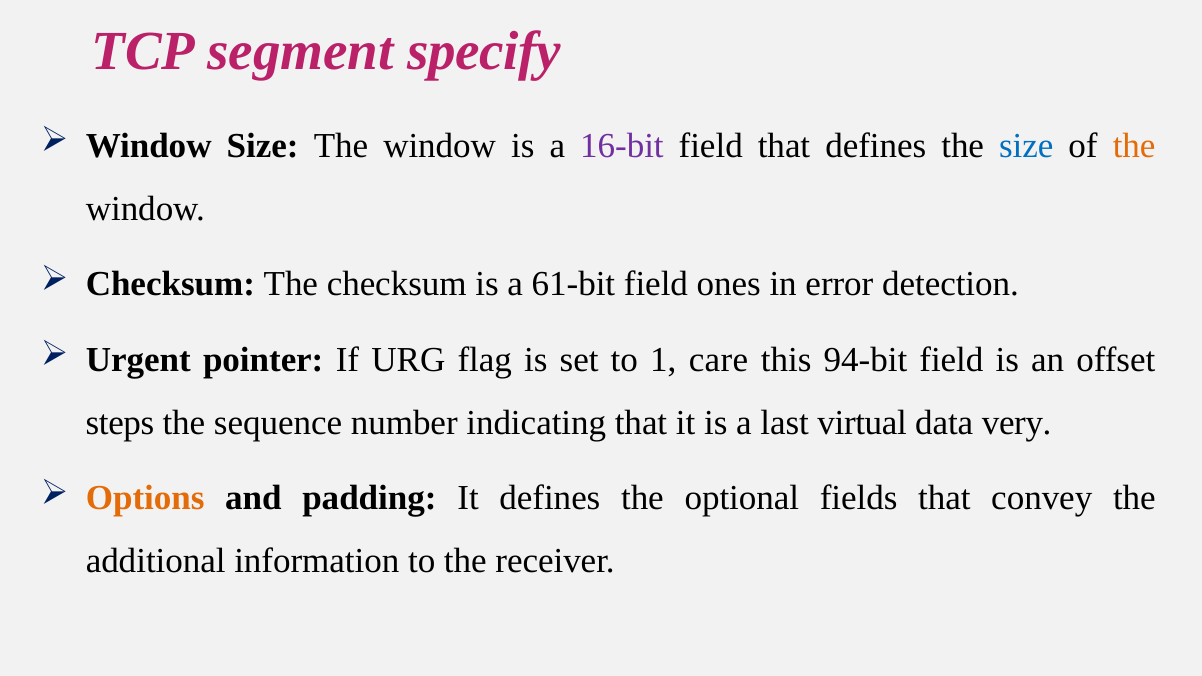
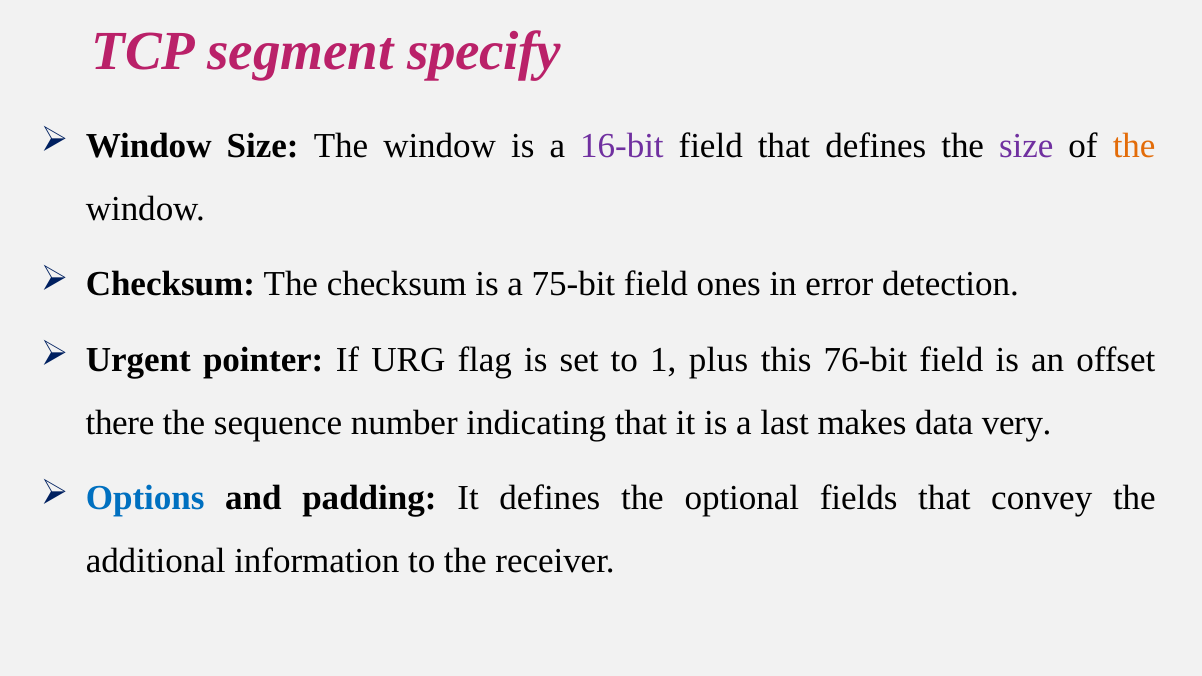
size at (1026, 146) colour: blue -> purple
61-bit: 61-bit -> 75-bit
care: care -> plus
94-bit: 94-bit -> 76-bit
steps: steps -> there
virtual: virtual -> makes
Options colour: orange -> blue
